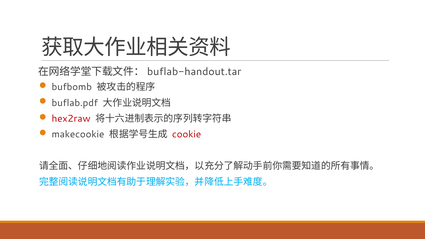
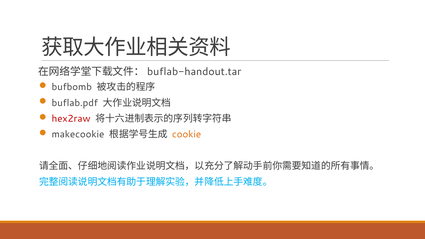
cookie colour: red -> orange
